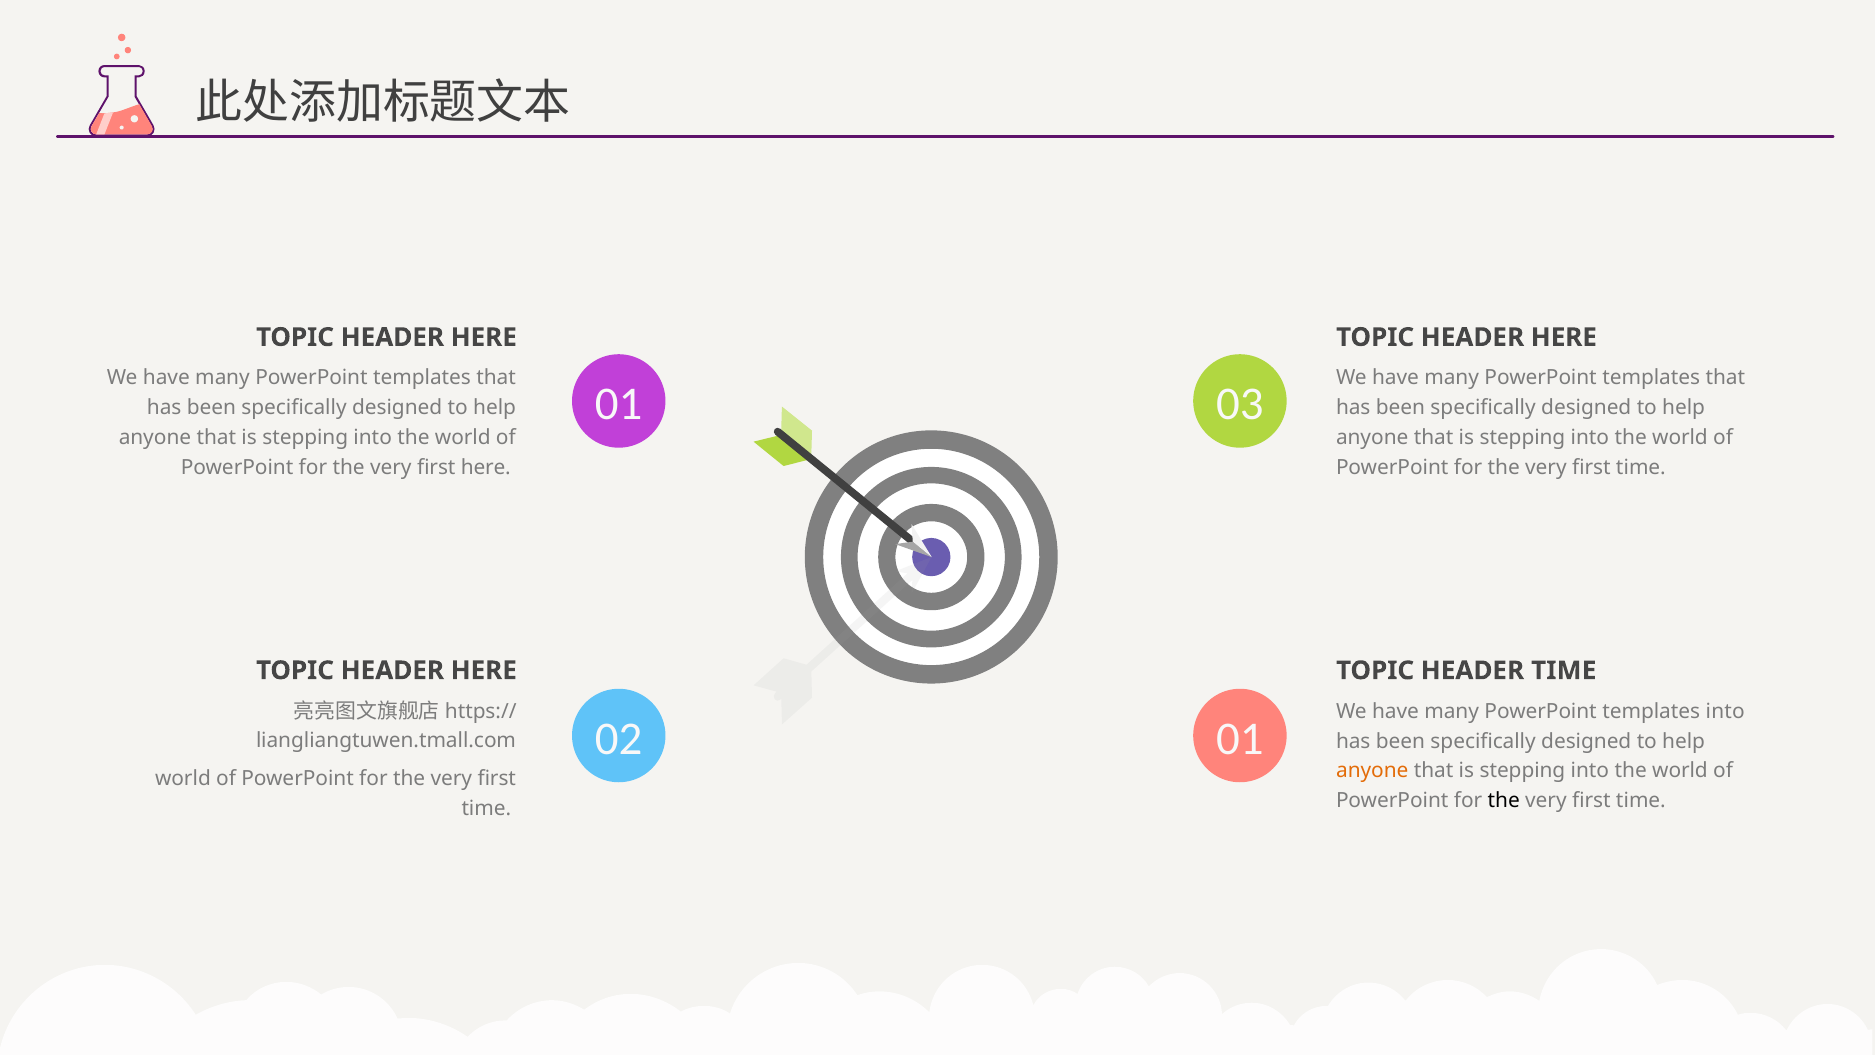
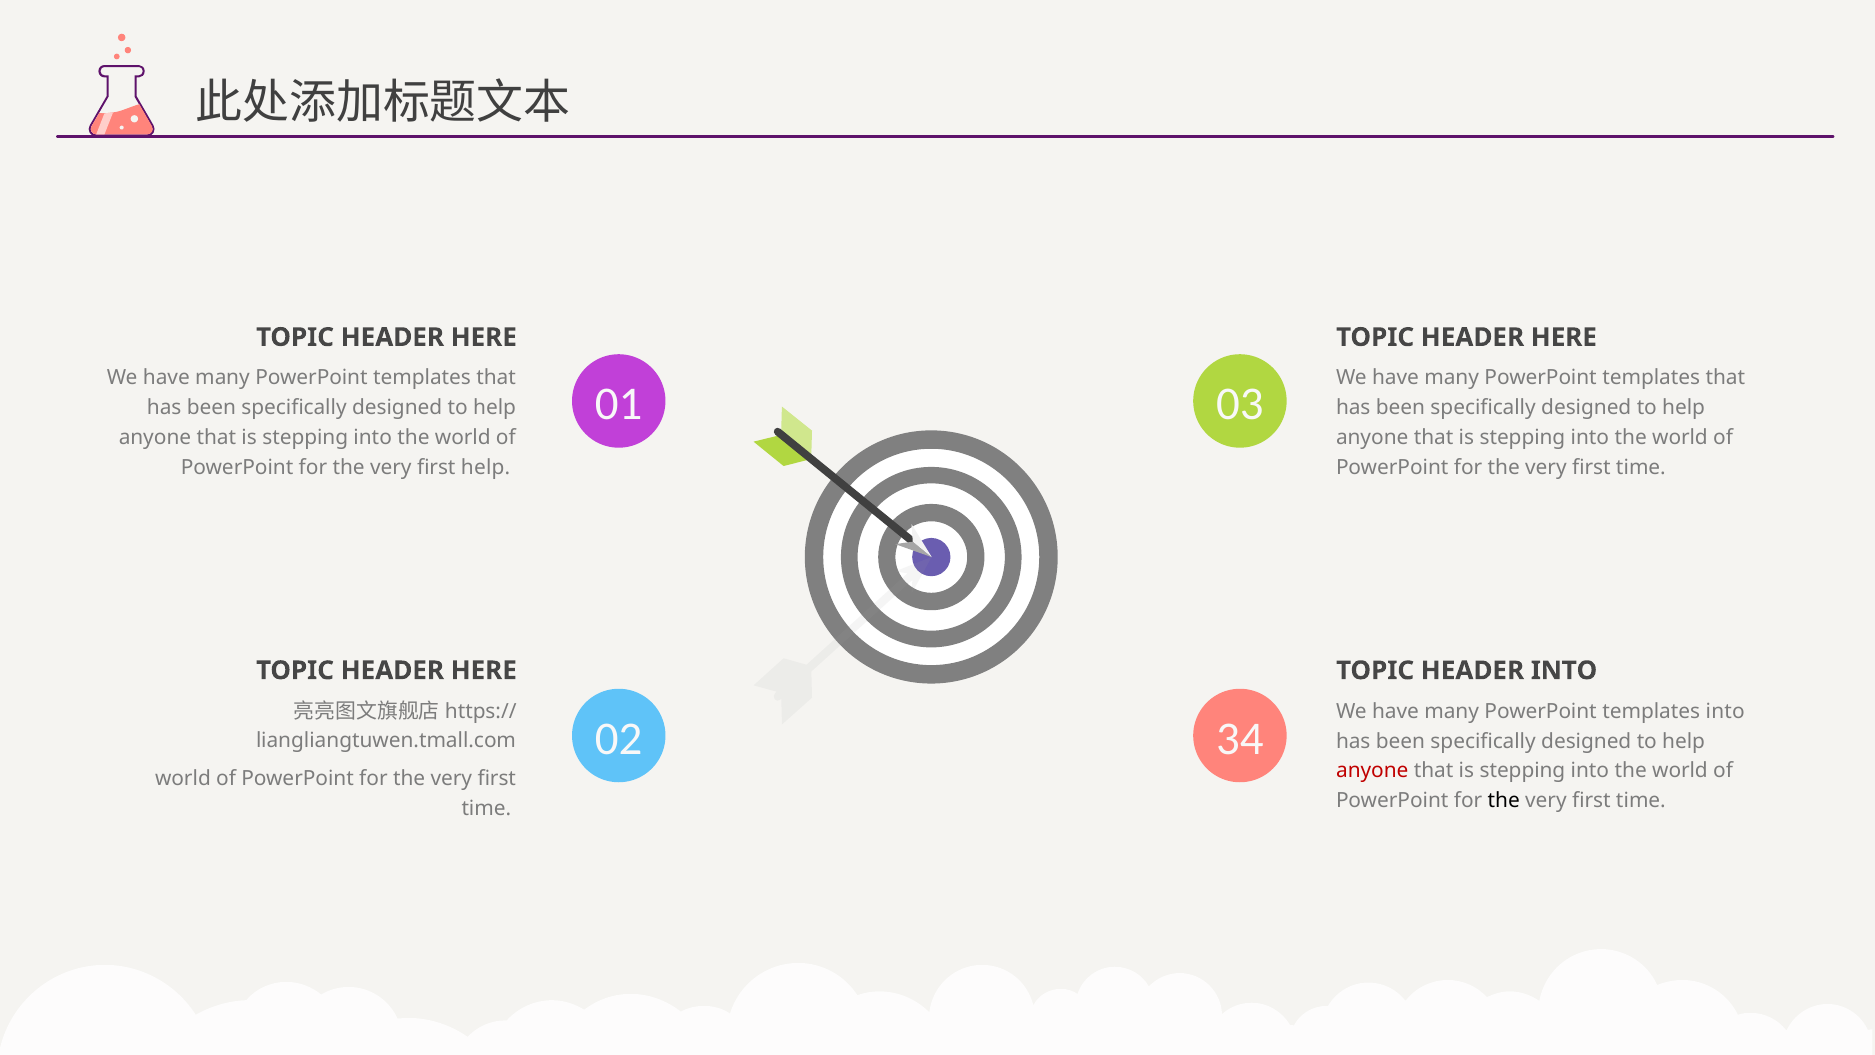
first here: here -> help
HEADER TIME: TIME -> INTO
02 01: 01 -> 34
anyone at (1372, 771) colour: orange -> red
